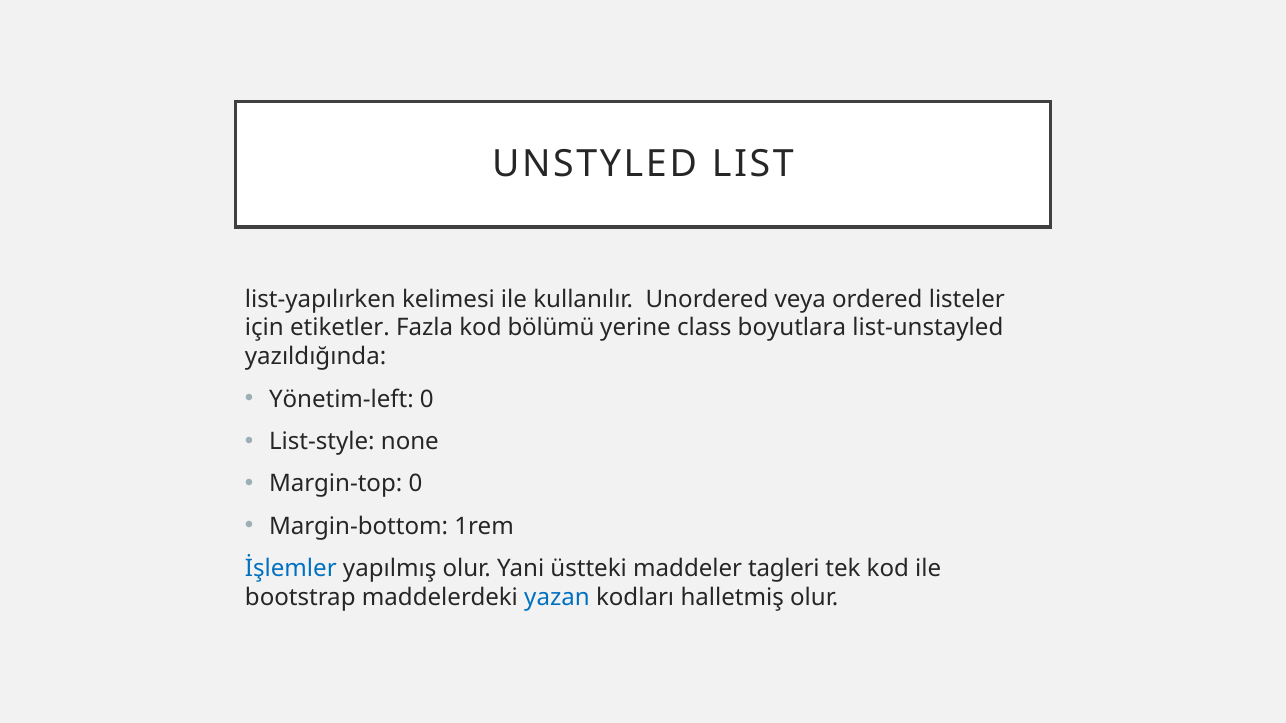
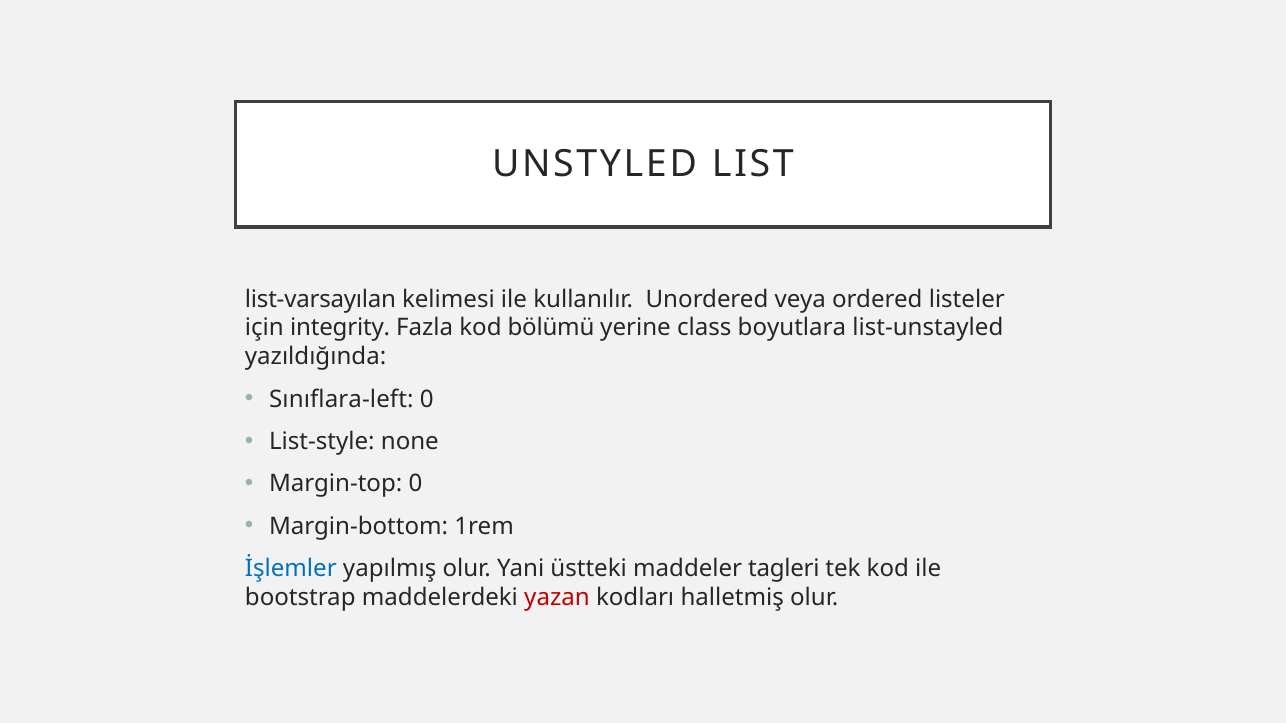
list-yapılırken: list-yapılırken -> list-varsayılan
etiketler: etiketler -> integrity
Yönetim-left: Yönetim-left -> Sınıflara-left
yazan colour: blue -> red
